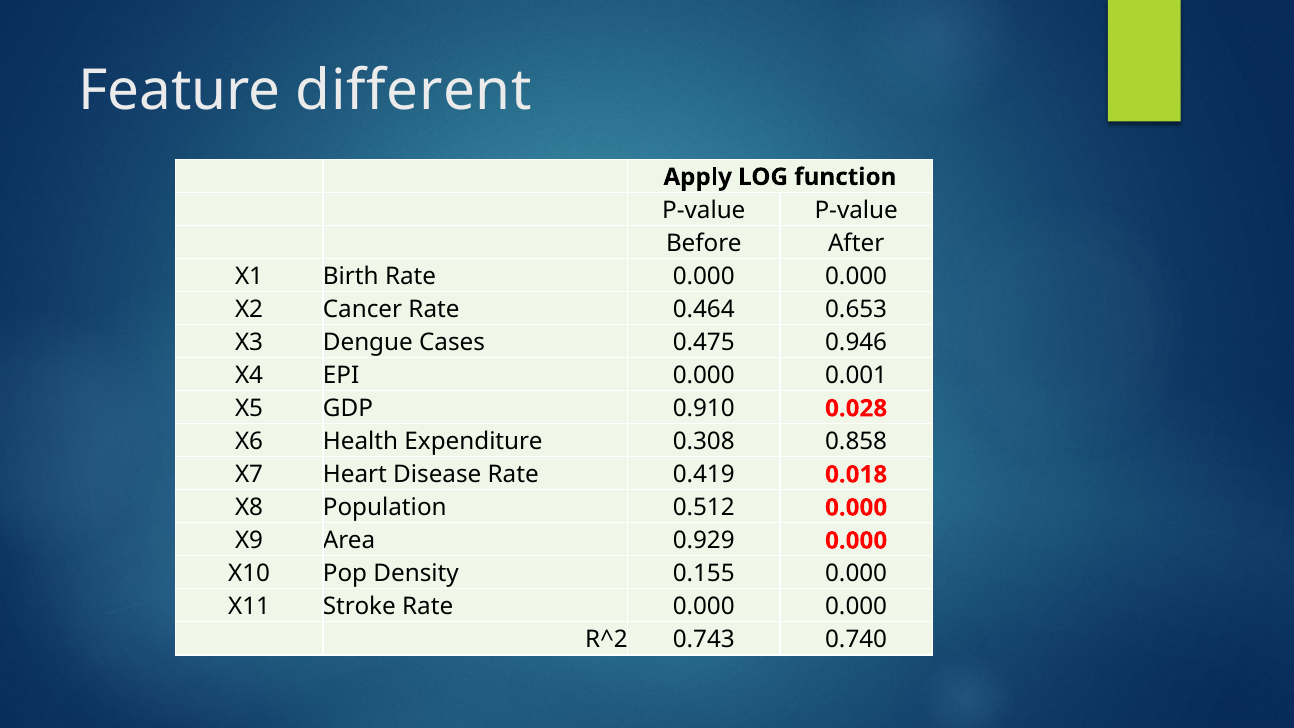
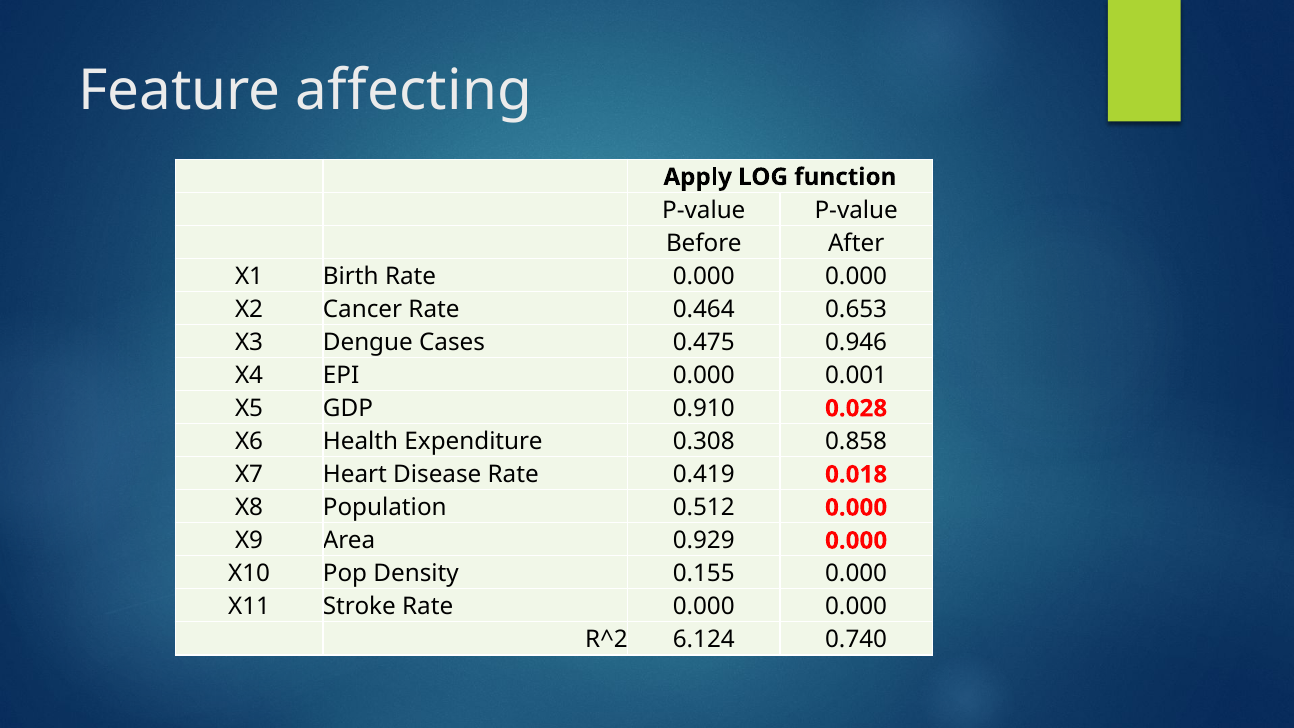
different: different -> affecting
0.743: 0.743 -> 6.124
